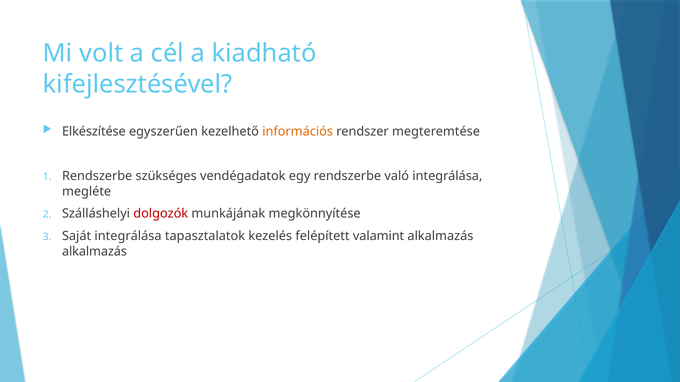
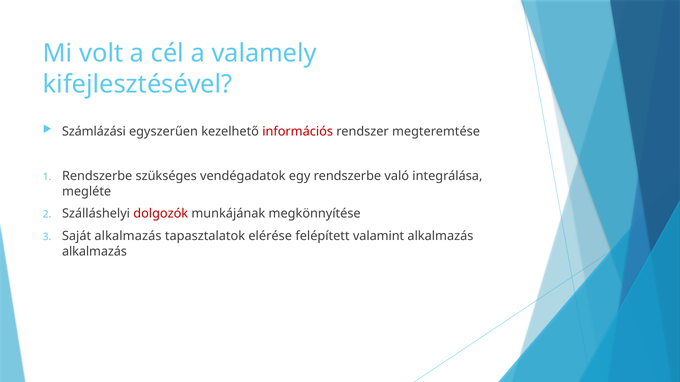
kiadható: kiadható -> valamely
Elkészítése: Elkészítése -> Számlázási
információs colour: orange -> red
Saját integrálása: integrálása -> alkalmazás
kezelés: kezelés -> elérése
